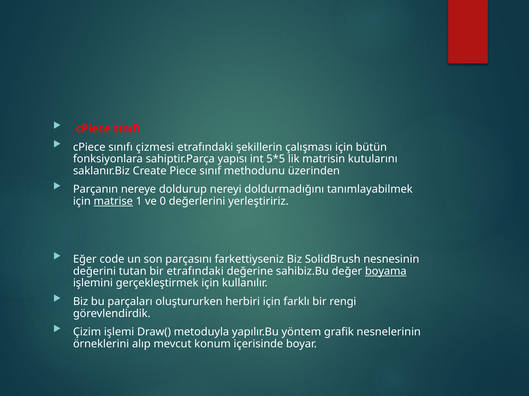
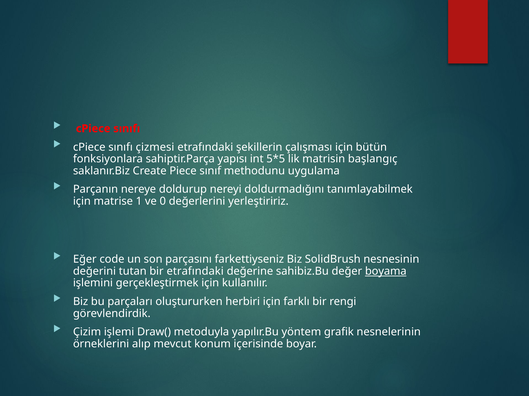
kutularını: kutularını -> başlangıç
üzerinden: üzerinden -> uygulama
matrise underline: present -> none
